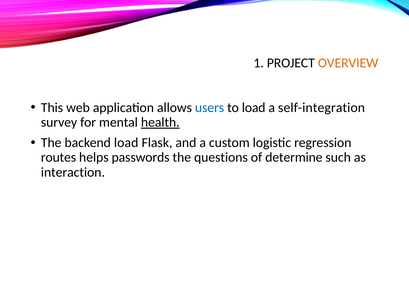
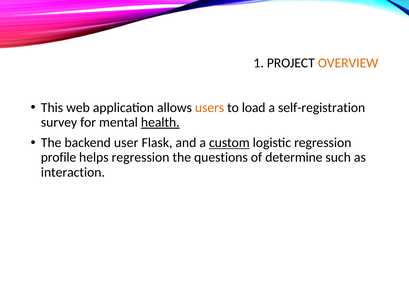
users colour: blue -> orange
self-integration: self-integration -> self-registration
backend load: load -> user
custom underline: none -> present
routes: routes -> profile
helps passwords: passwords -> regression
